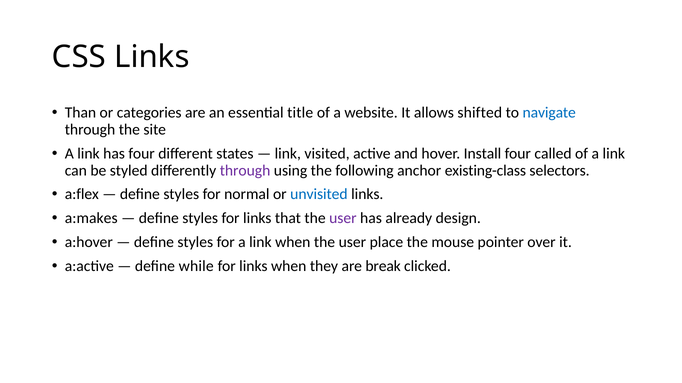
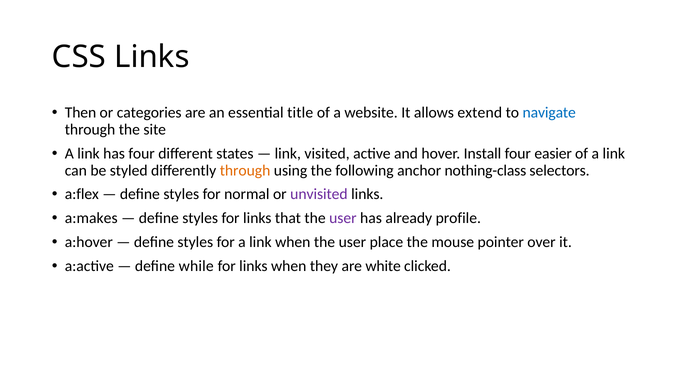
Than: Than -> Then
shifted: shifted -> extend
called: called -> easier
through at (245, 171) colour: purple -> orange
existing-class: existing-class -> nothing-class
unvisited colour: blue -> purple
design: design -> profile
break: break -> white
